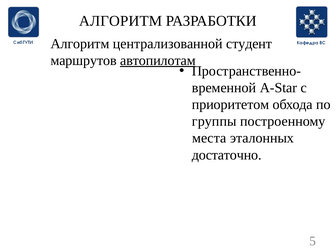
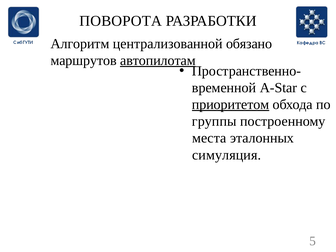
АЛГОРИТМ at (121, 21): АЛГОРИТМ -> ПОВОРОТА
студент: студент -> обязано
приоритетом underline: none -> present
достаточно: достаточно -> симуляция
